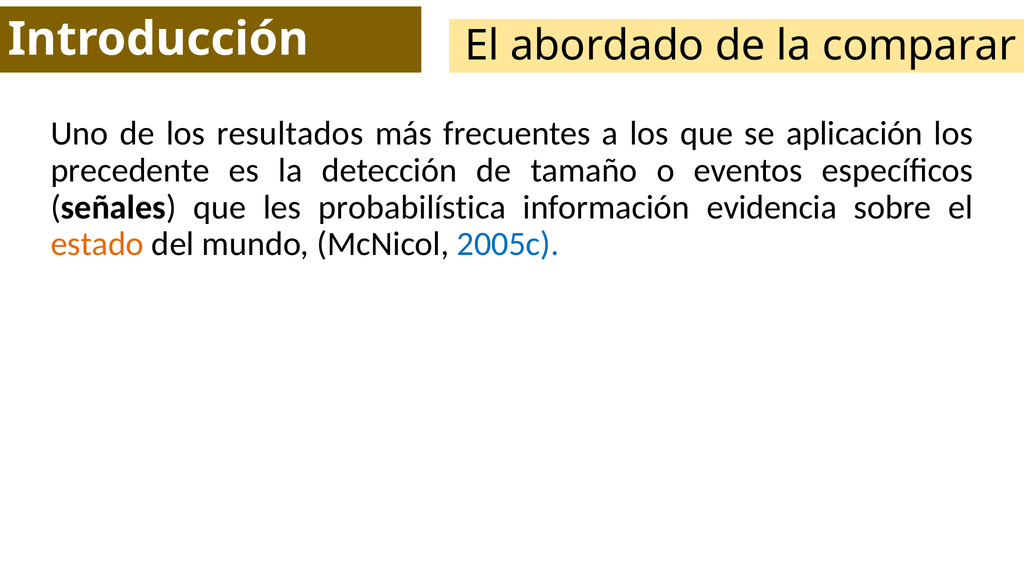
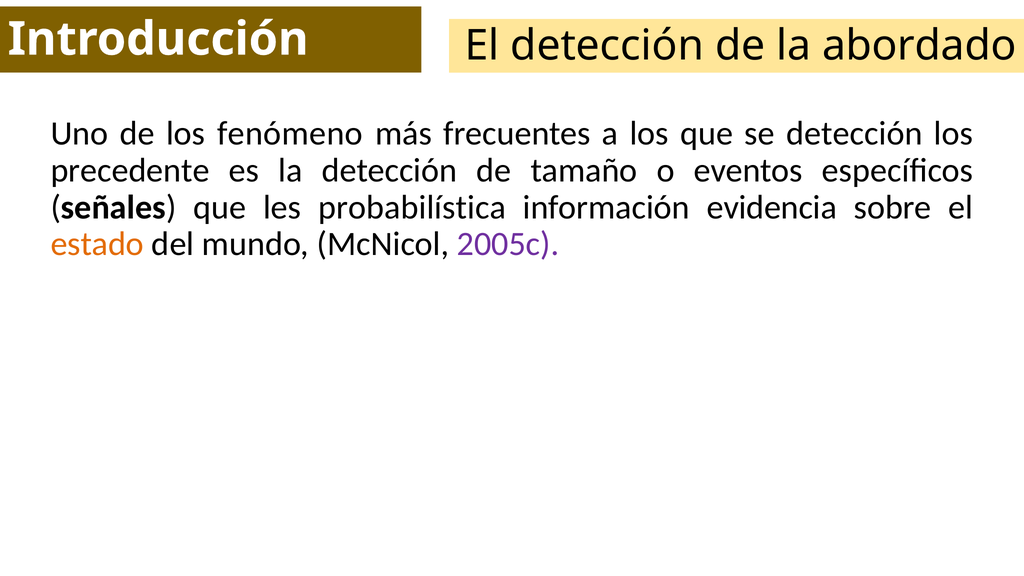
El abordado: abordado -> detección
comparar: comparar -> abordado
resultados: resultados -> fenómeno
se aplicación: aplicación -> detección
2005c colour: blue -> purple
